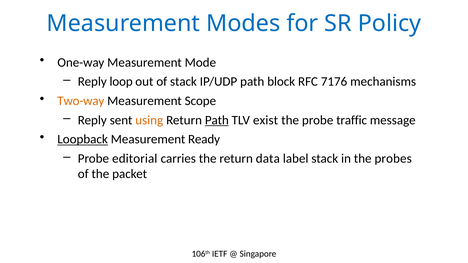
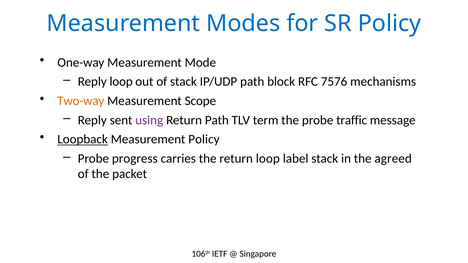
7176: 7176 -> 7576
using colour: orange -> purple
Path at (217, 120) underline: present -> none
exist: exist -> term
Measurement Ready: Ready -> Policy
editorial: editorial -> progress
return data: data -> loop
probes: probes -> agreed
